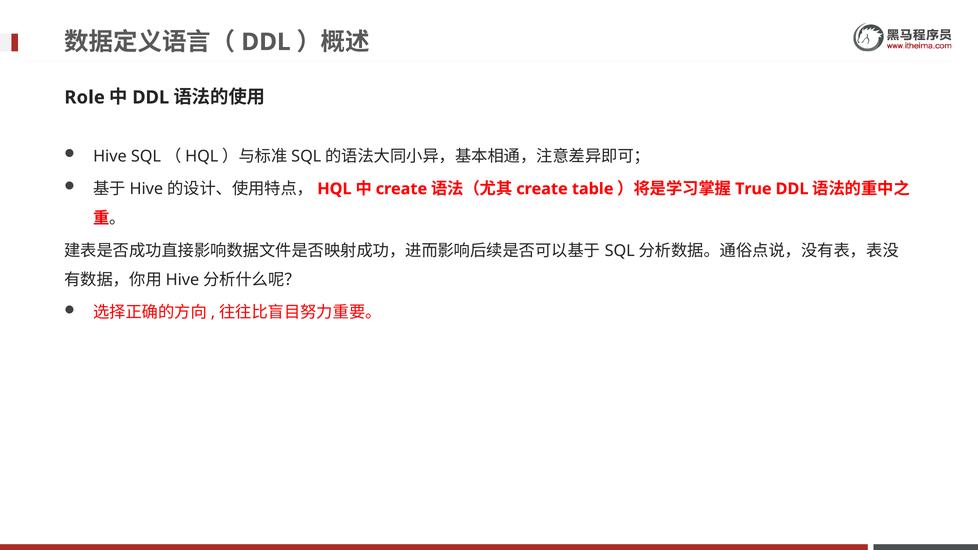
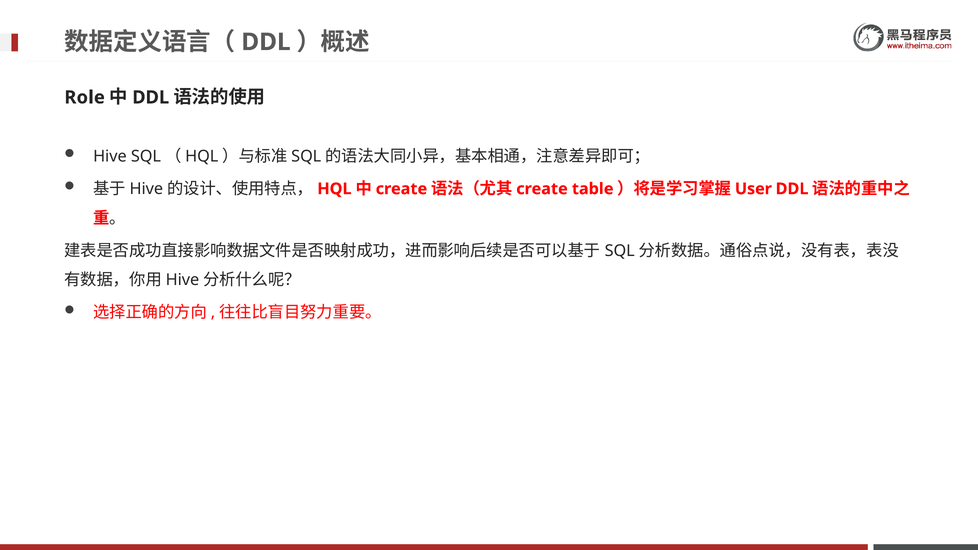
True: True -> User
